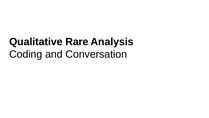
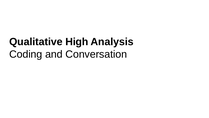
Rare: Rare -> High
